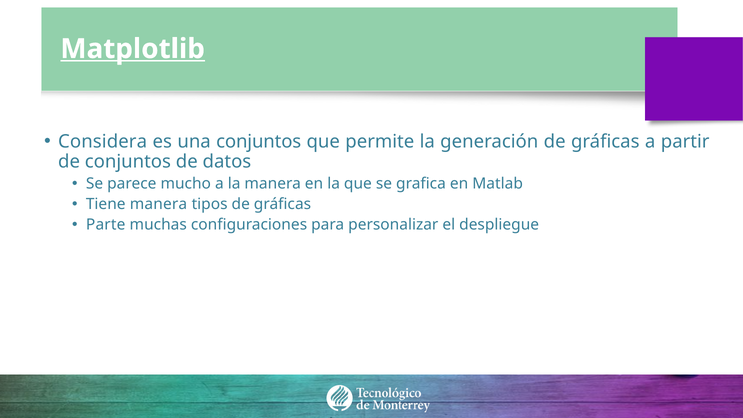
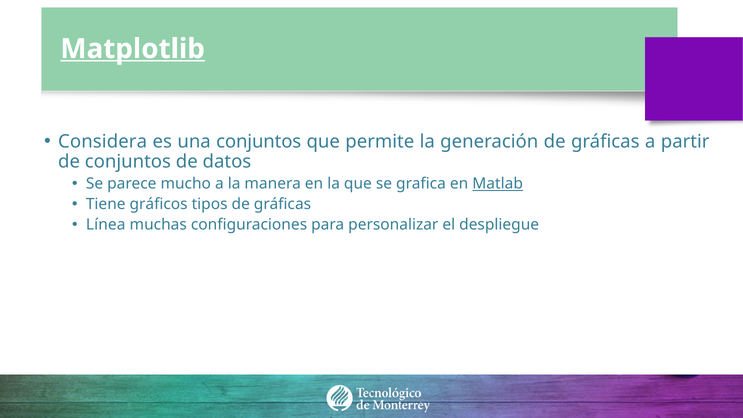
Matlab underline: none -> present
Tiene manera: manera -> gráficos
Parte: Parte -> Línea
